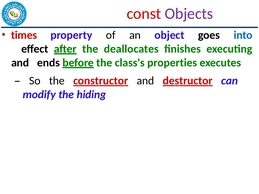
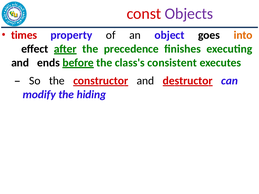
into colour: blue -> orange
deallocates: deallocates -> precedence
properties: properties -> consistent
